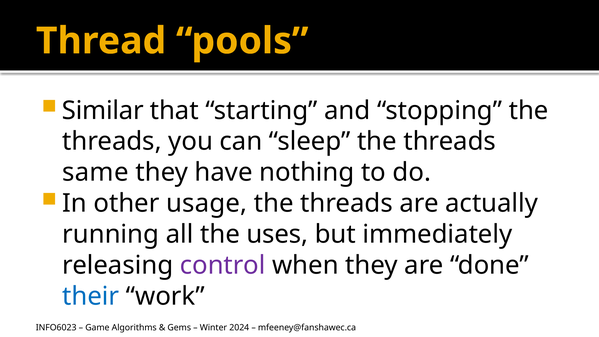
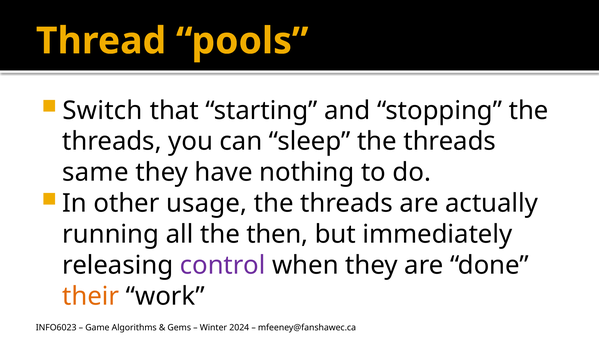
Similar: Similar -> Switch
uses: uses -> then
their colour: blue -> orange
